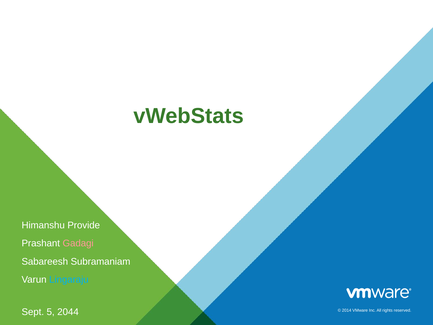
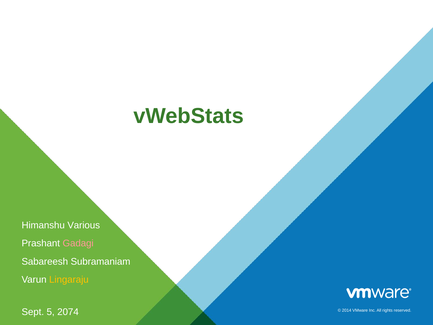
Provide: Provide -> Various
Lingaraju colour: light blue -> yellow
2044: 2044 -> 2074
